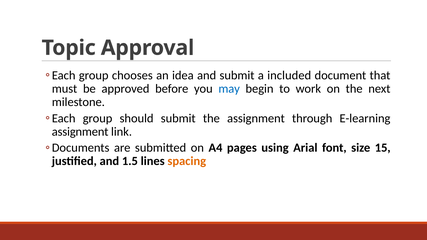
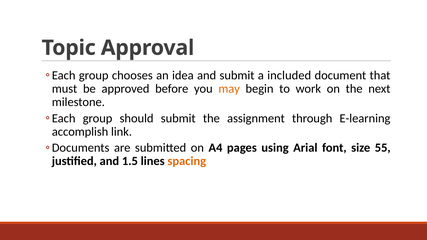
may colour: blue -> orange
assignment at (80, 132): assignment -> accomplish
15: 15 -> 55
